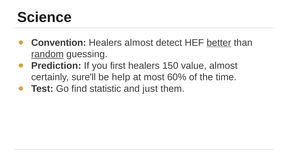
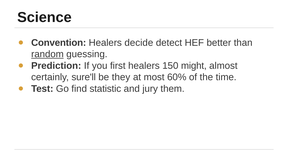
Healers almost: almost -> decide
better underline: present -> none
value: value -> might
help: help -> they
just: just -> jury
